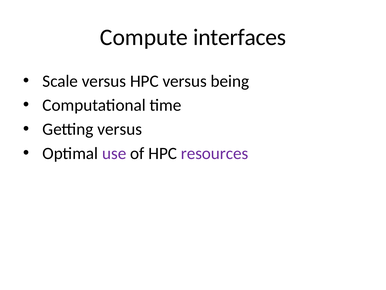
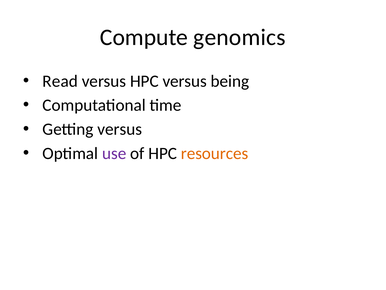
interfaces: interfaces -> genomics
Scale: Scale -> Read
resources colour: purple -> orange
